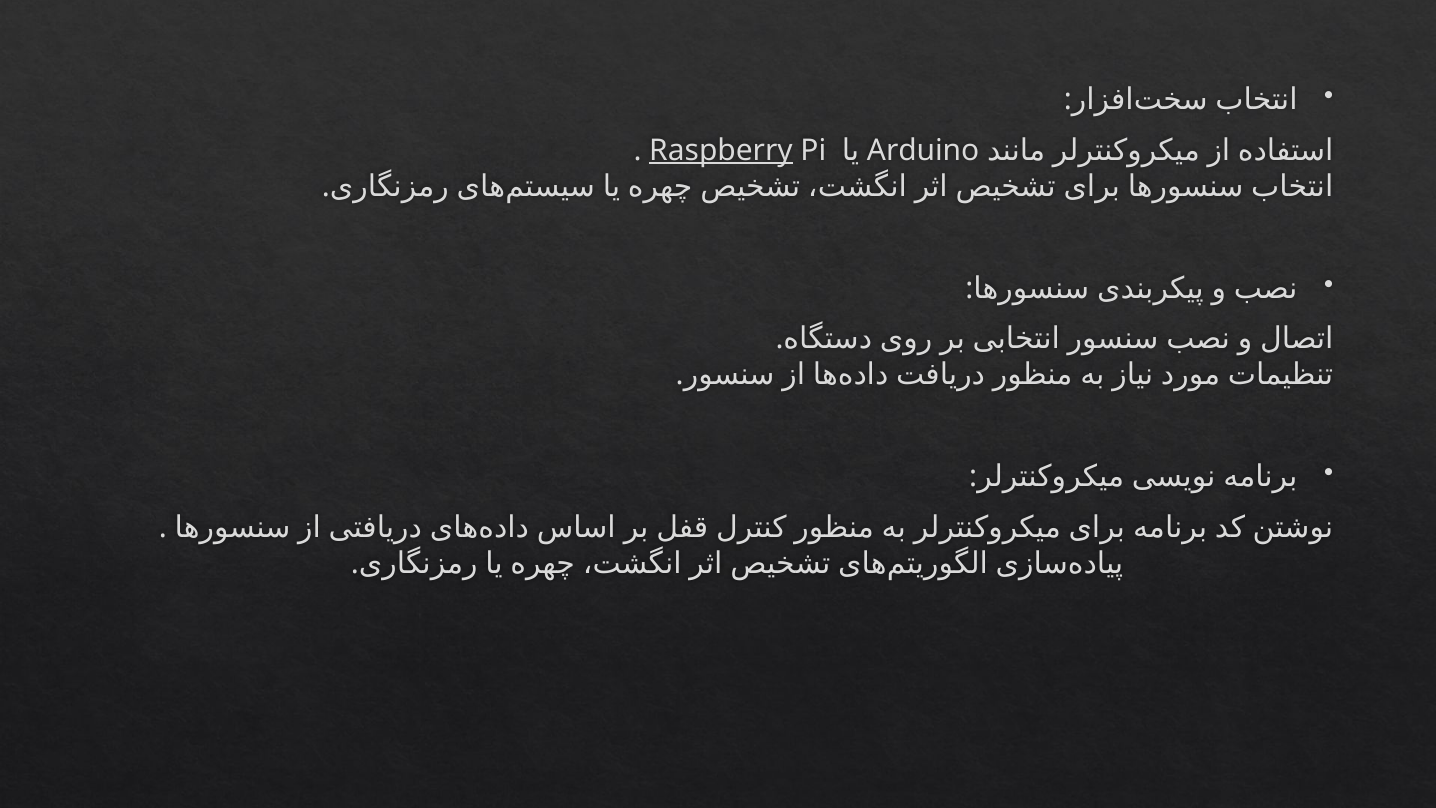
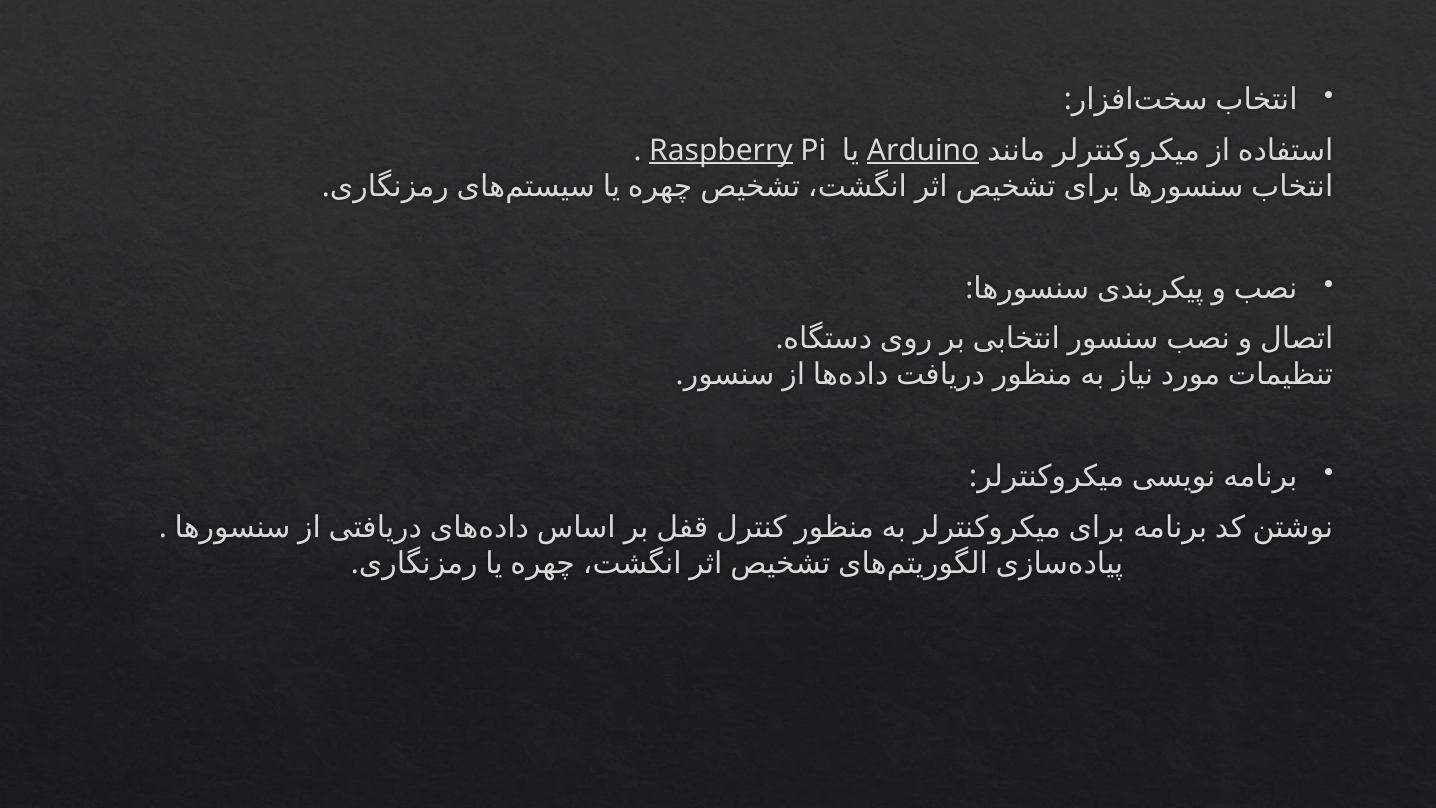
Arduino underline: none -> present
